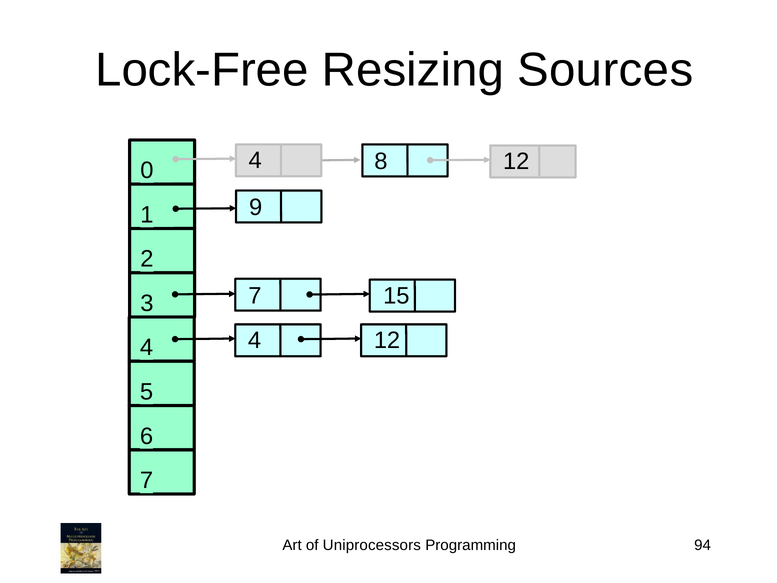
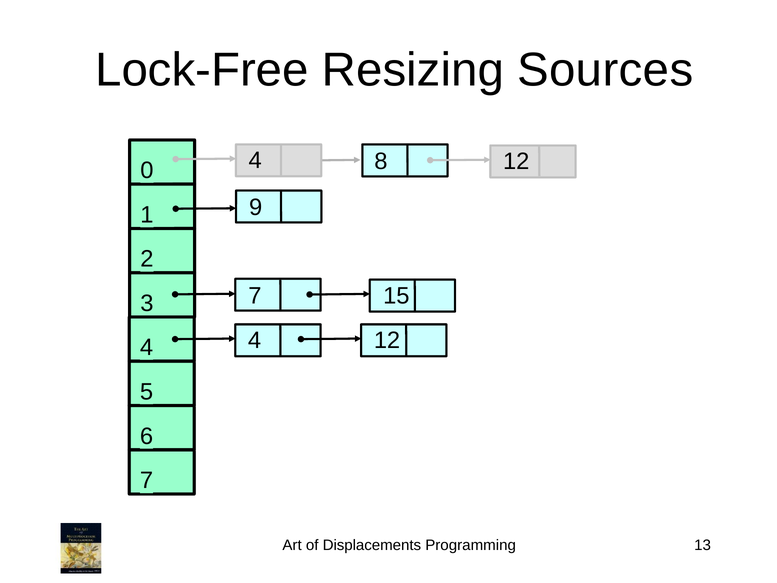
Uniprocessors: Uniprocessors -> Displacements
94: 94 -> 13
